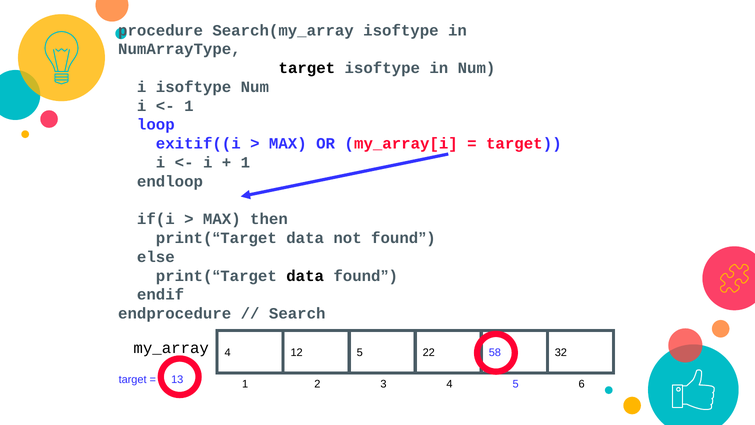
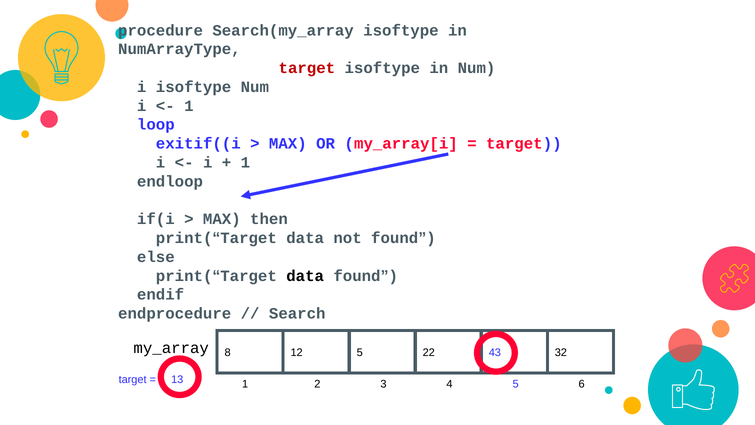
target at (307, 68) colour: black -> red
4 at (228, 352): 4 -> 8
58: 58 -> 43
